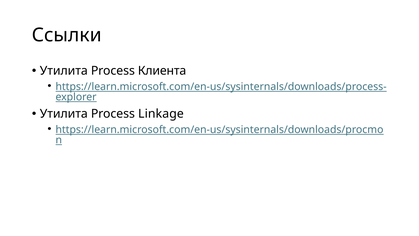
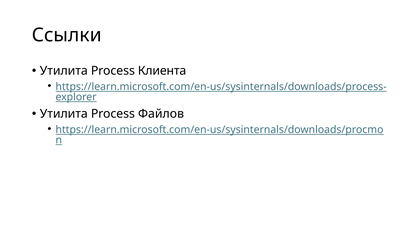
Linkage: Linkage -> Файлов
